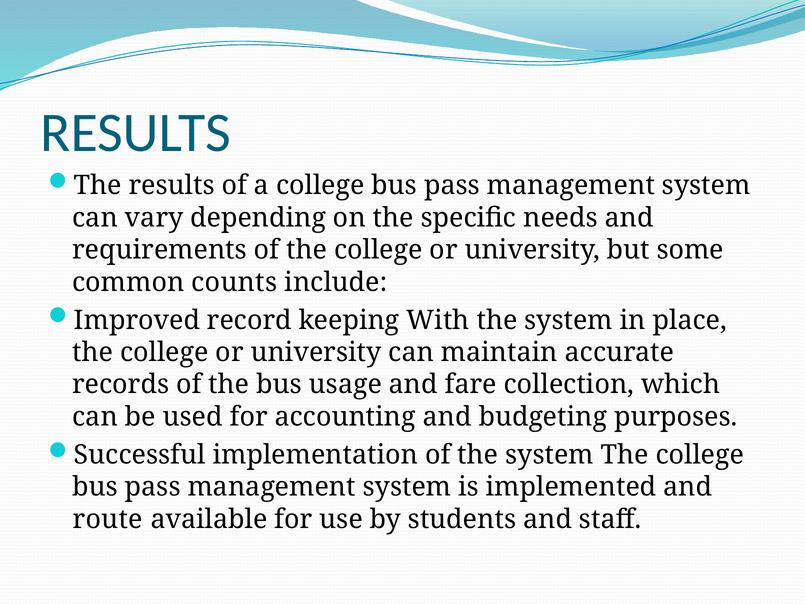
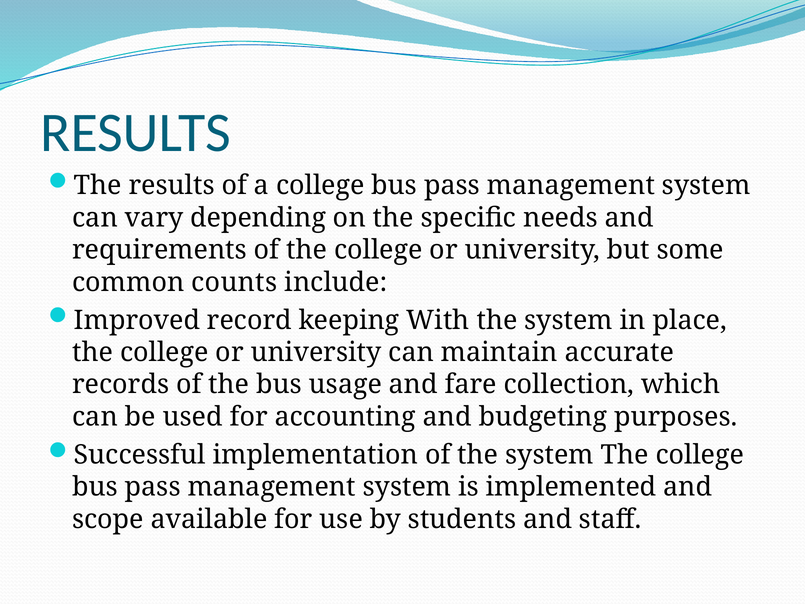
route: route -> scope
